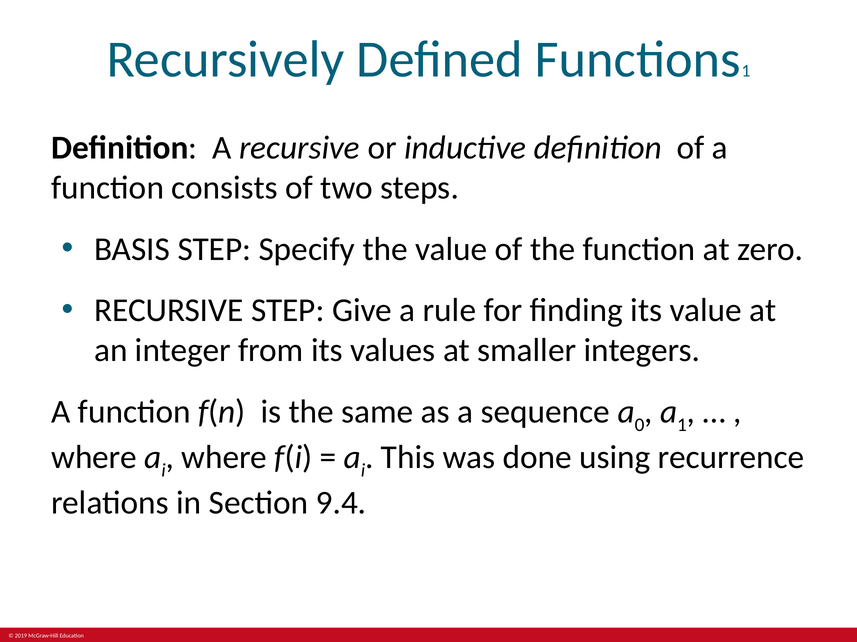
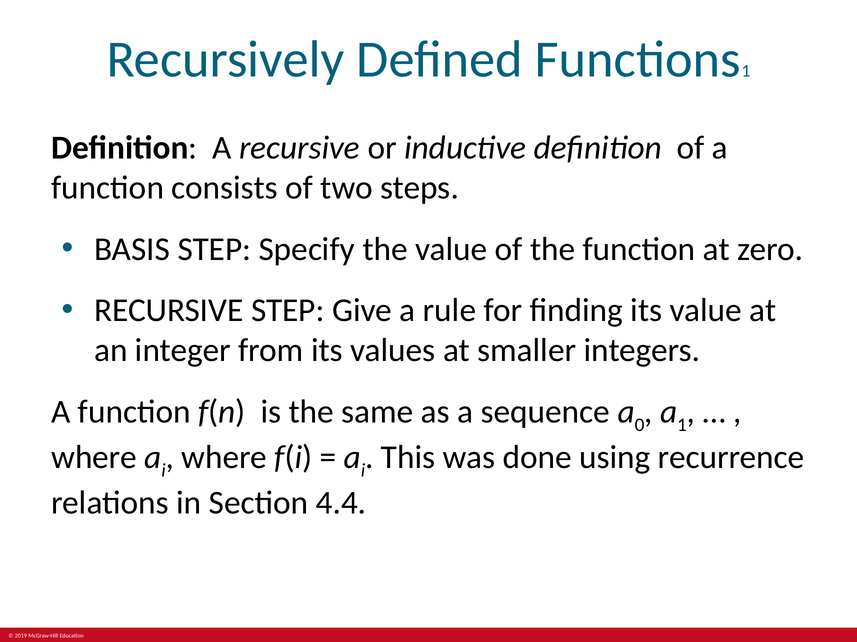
9.4: 9.4 -> 4.4
